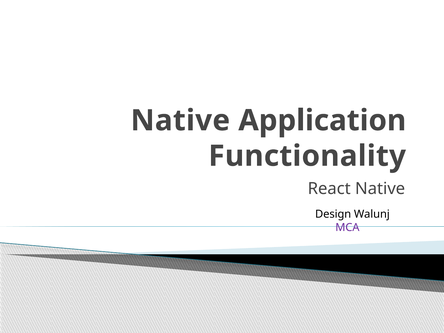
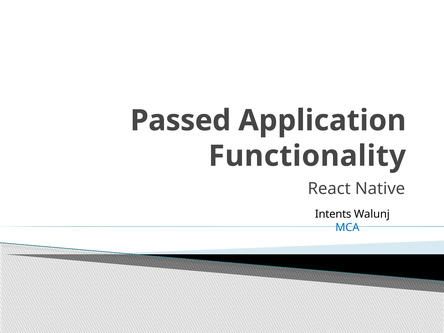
Native at (180, 121): Native -> Passed
Design: Design -> Intents
MCA colour: purple -> blue
